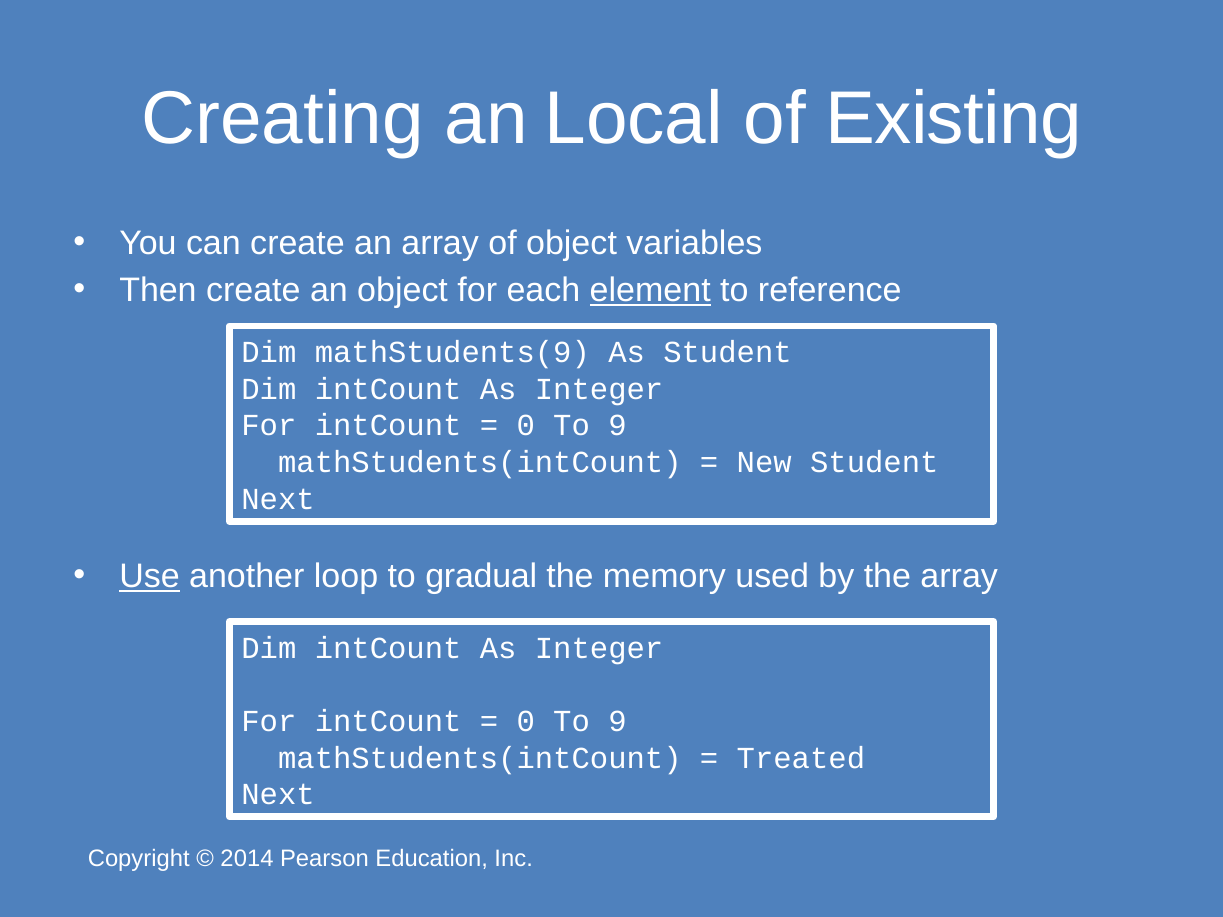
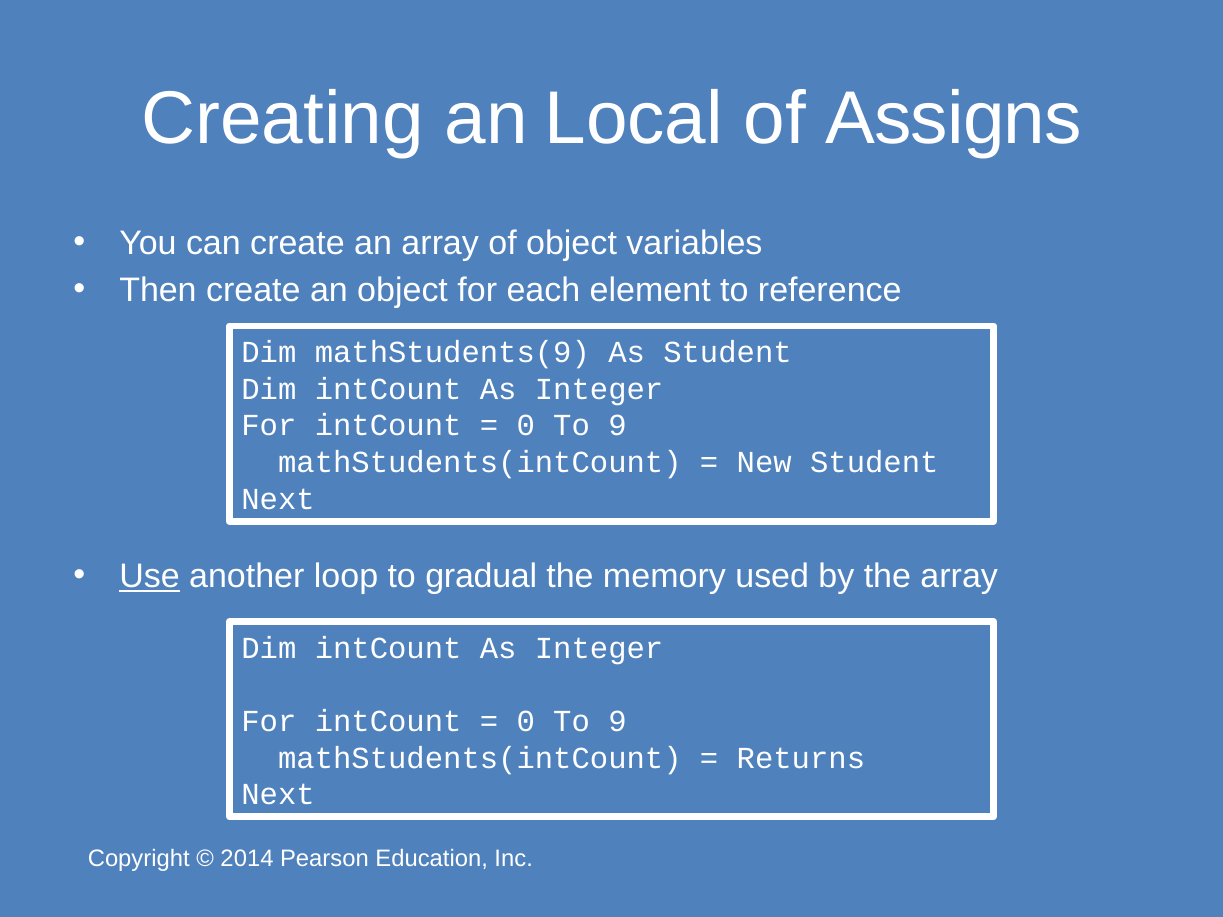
Existing: Existing -> Assigns
element underline: present -> none
Treated: Treated -> Returns
